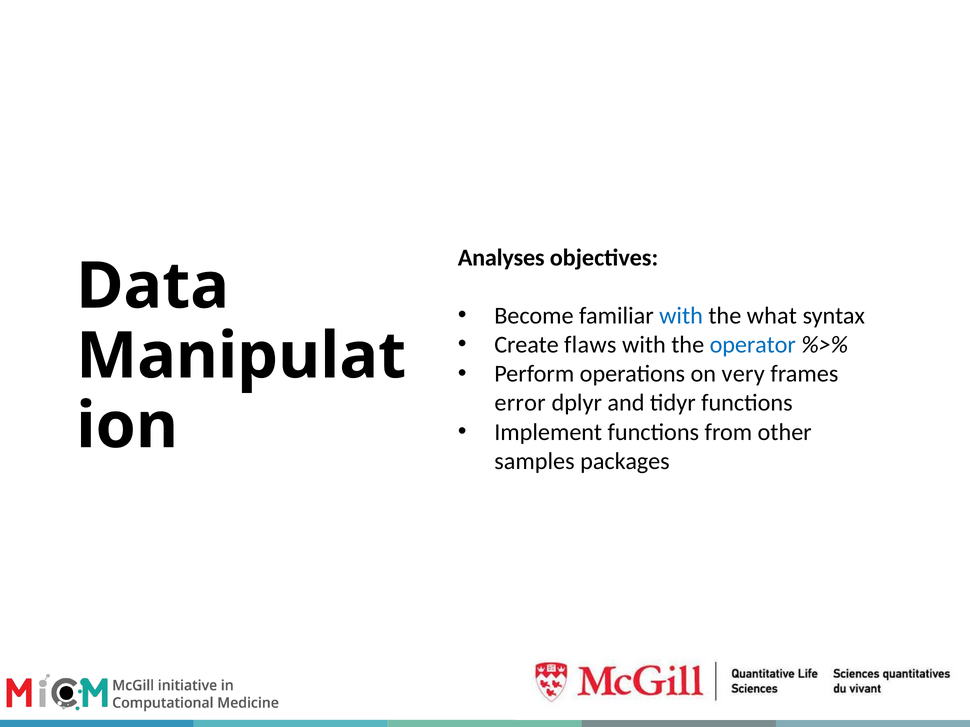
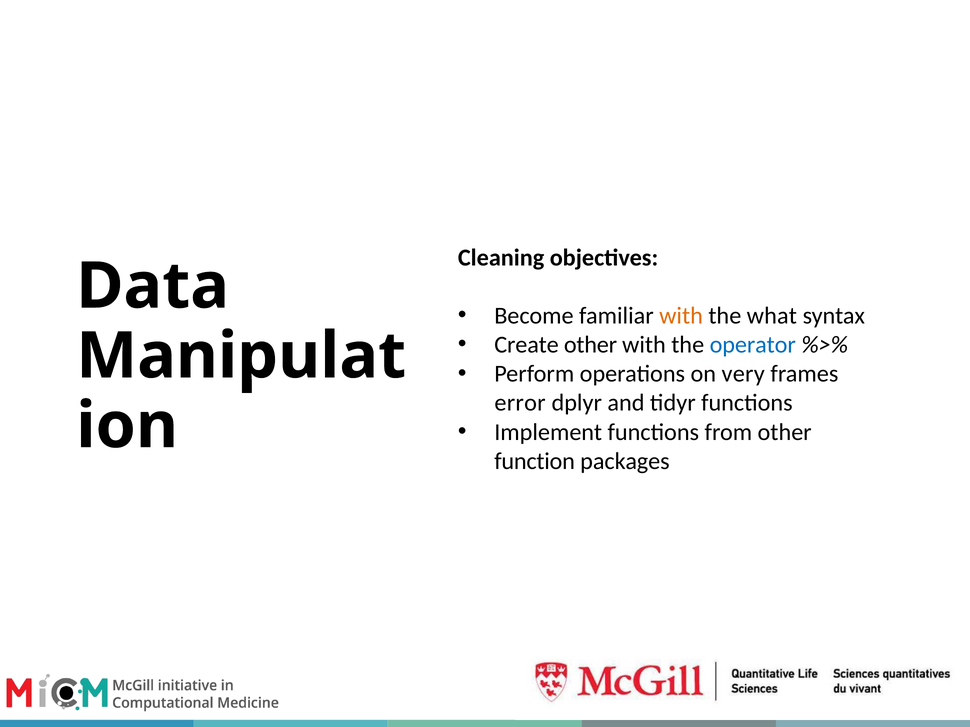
Analyses: Analyses -> Cleaning
with at (681, 316) colour: blue -> orange
Create flaws: flaws -> other
samples: samples -> function
